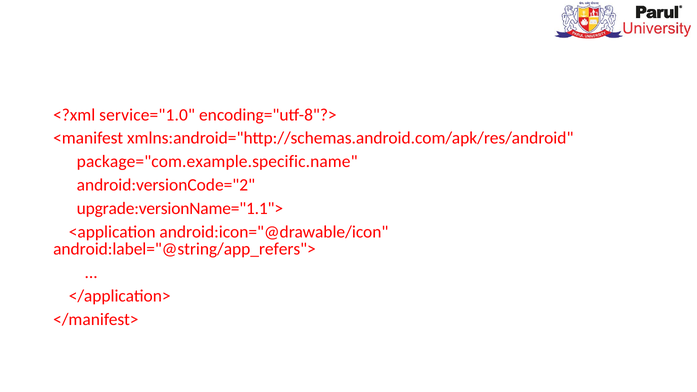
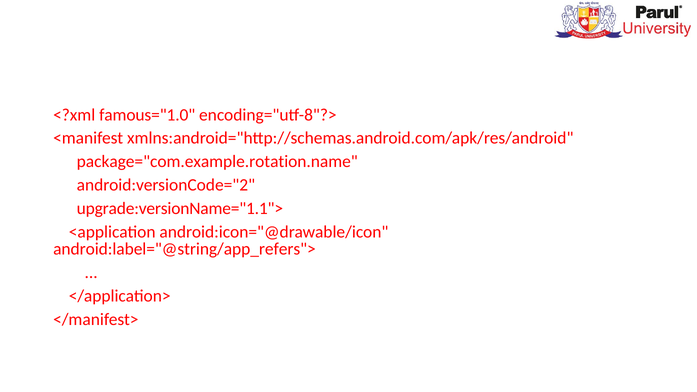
service="1.0: service="1.0 -> famous="1.0
package="com.example.specific.name: package="com.example.specific.name -> package="com.example.rotation.name
